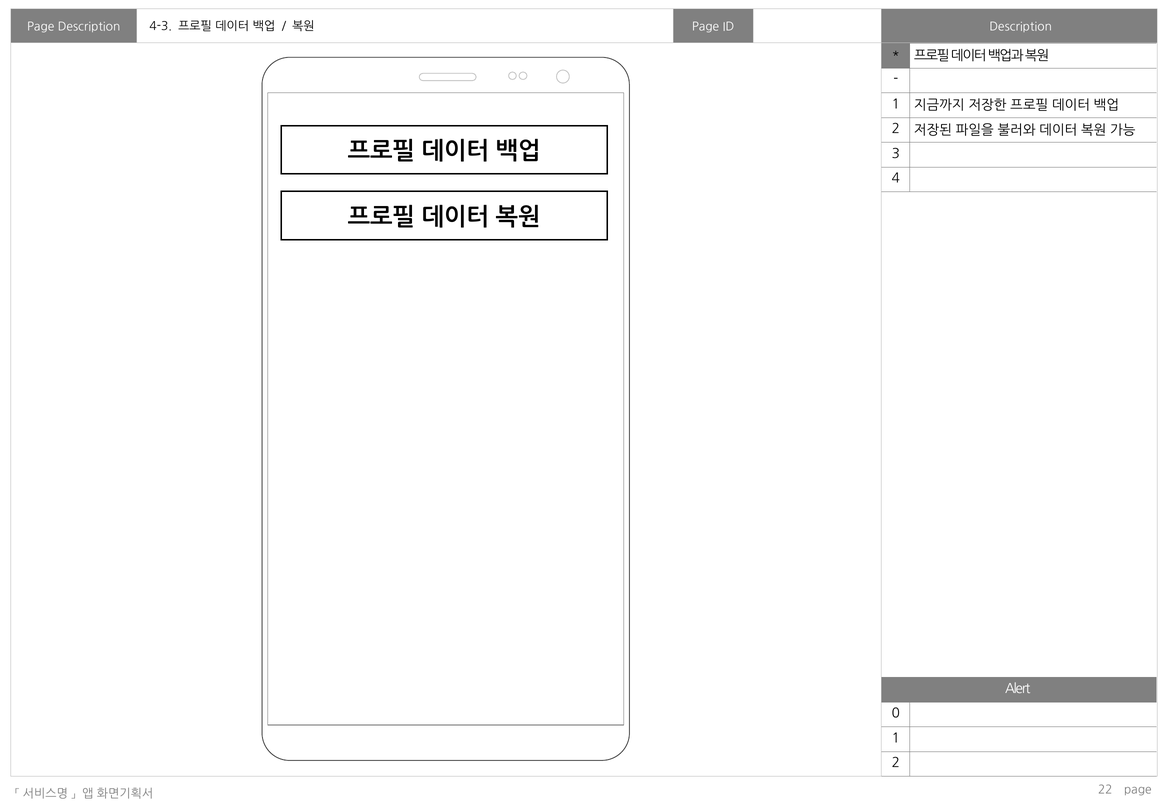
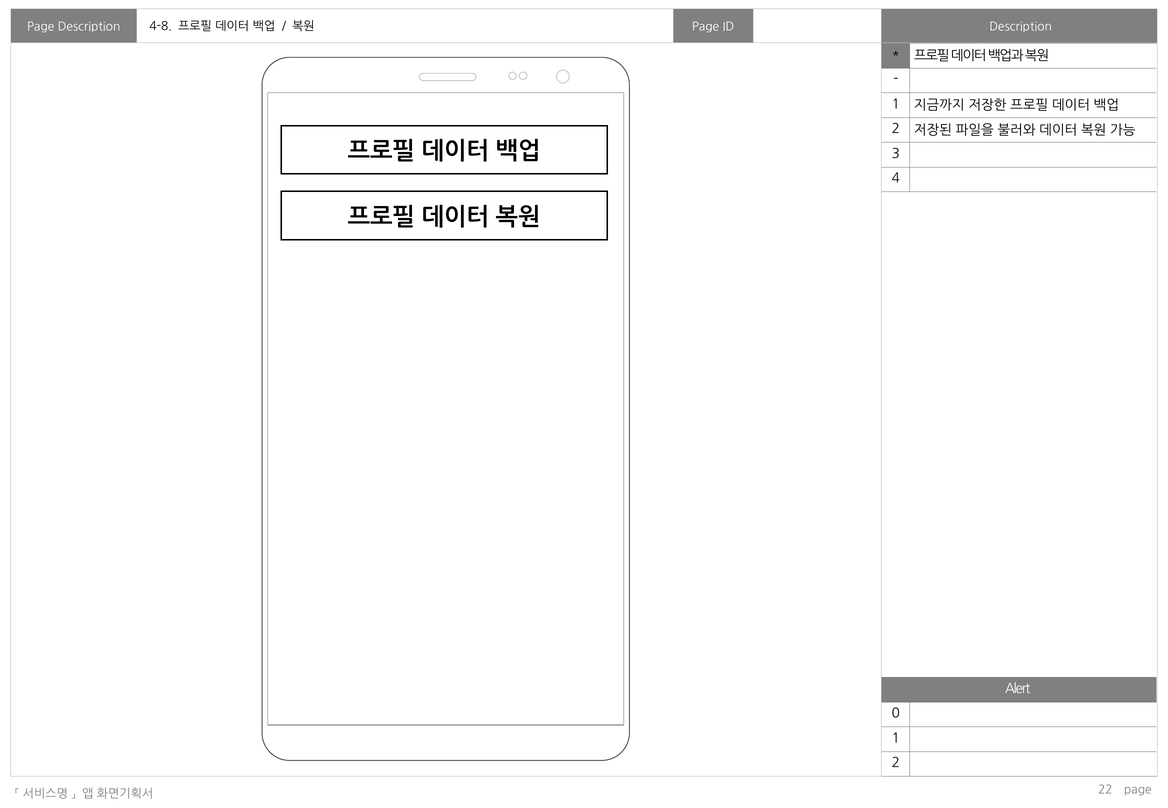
4-3: 4-3 -> 4-8
